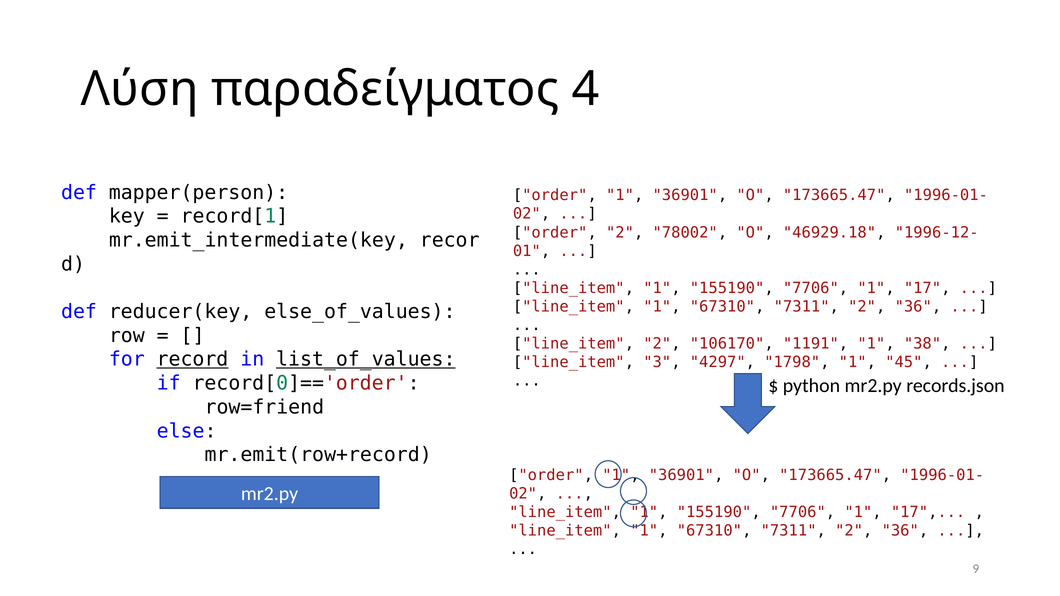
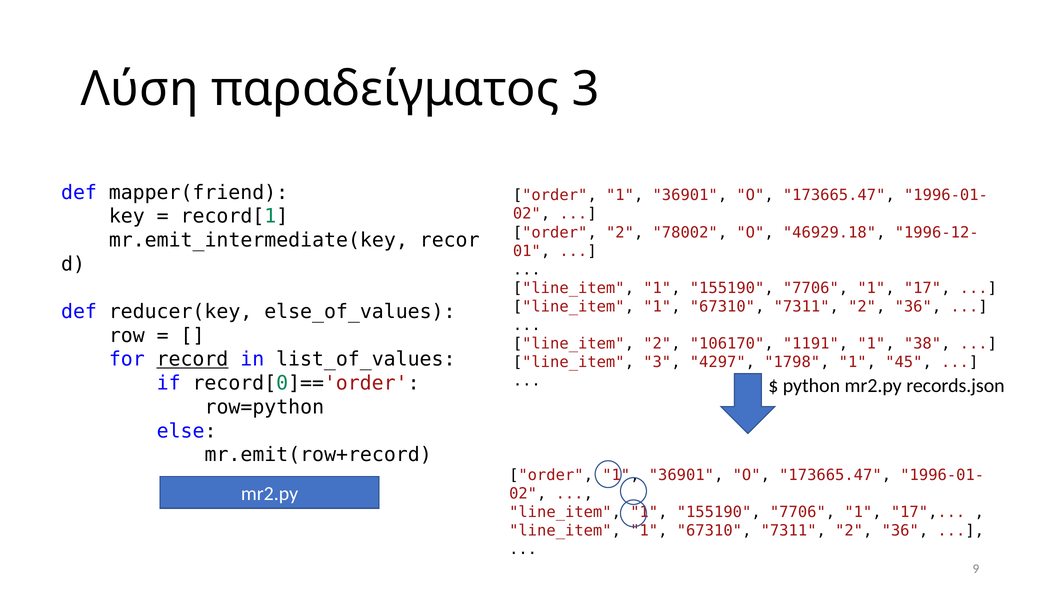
παραδείγματος 4: 4 -> 3
mapper(person: mapper(person -> mapper(friend
list_of_values underline: present -> none
row=friend: row=friend -> row=python
